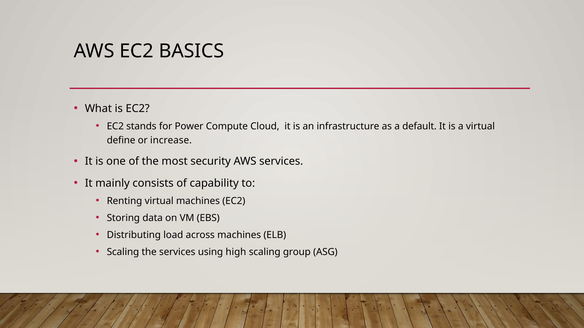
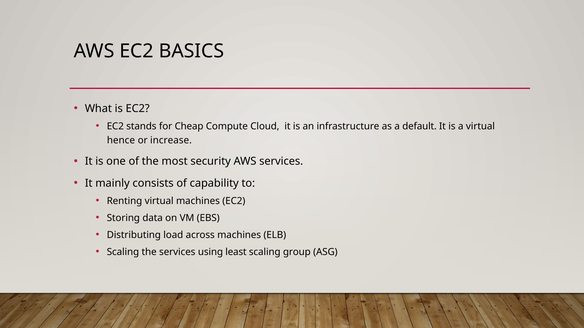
Power: Power -> Cheap
define: define -> hence
high: high -> least
